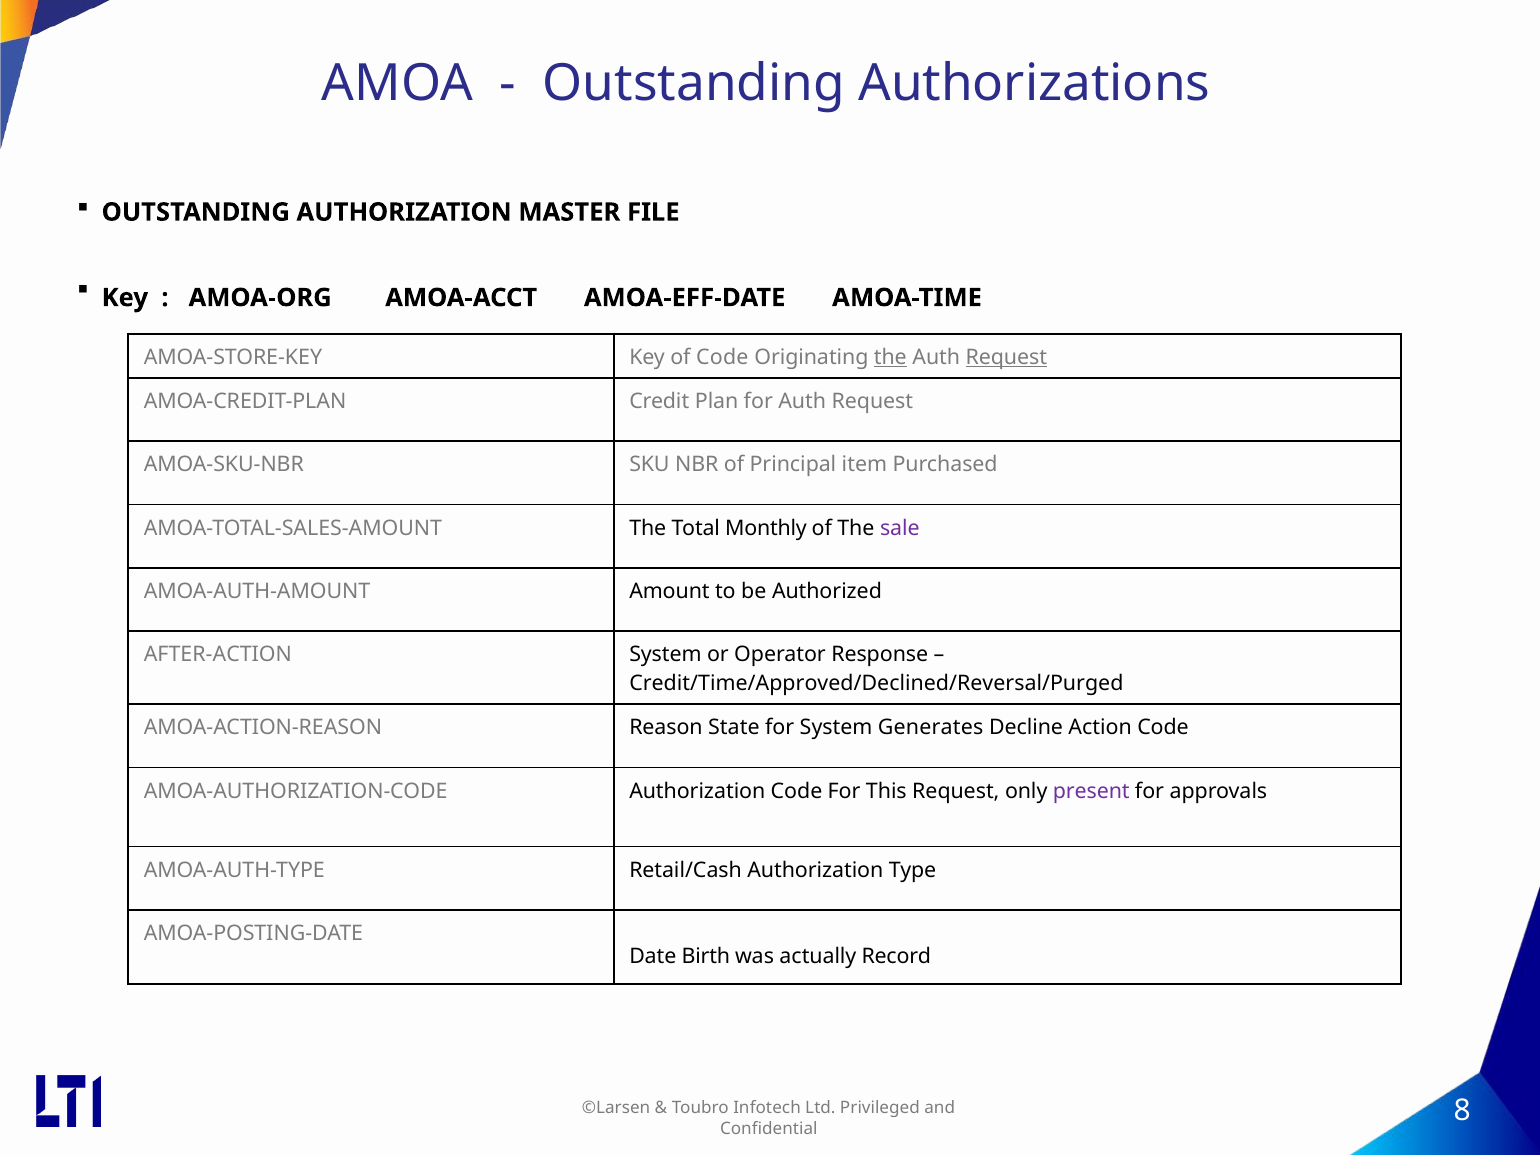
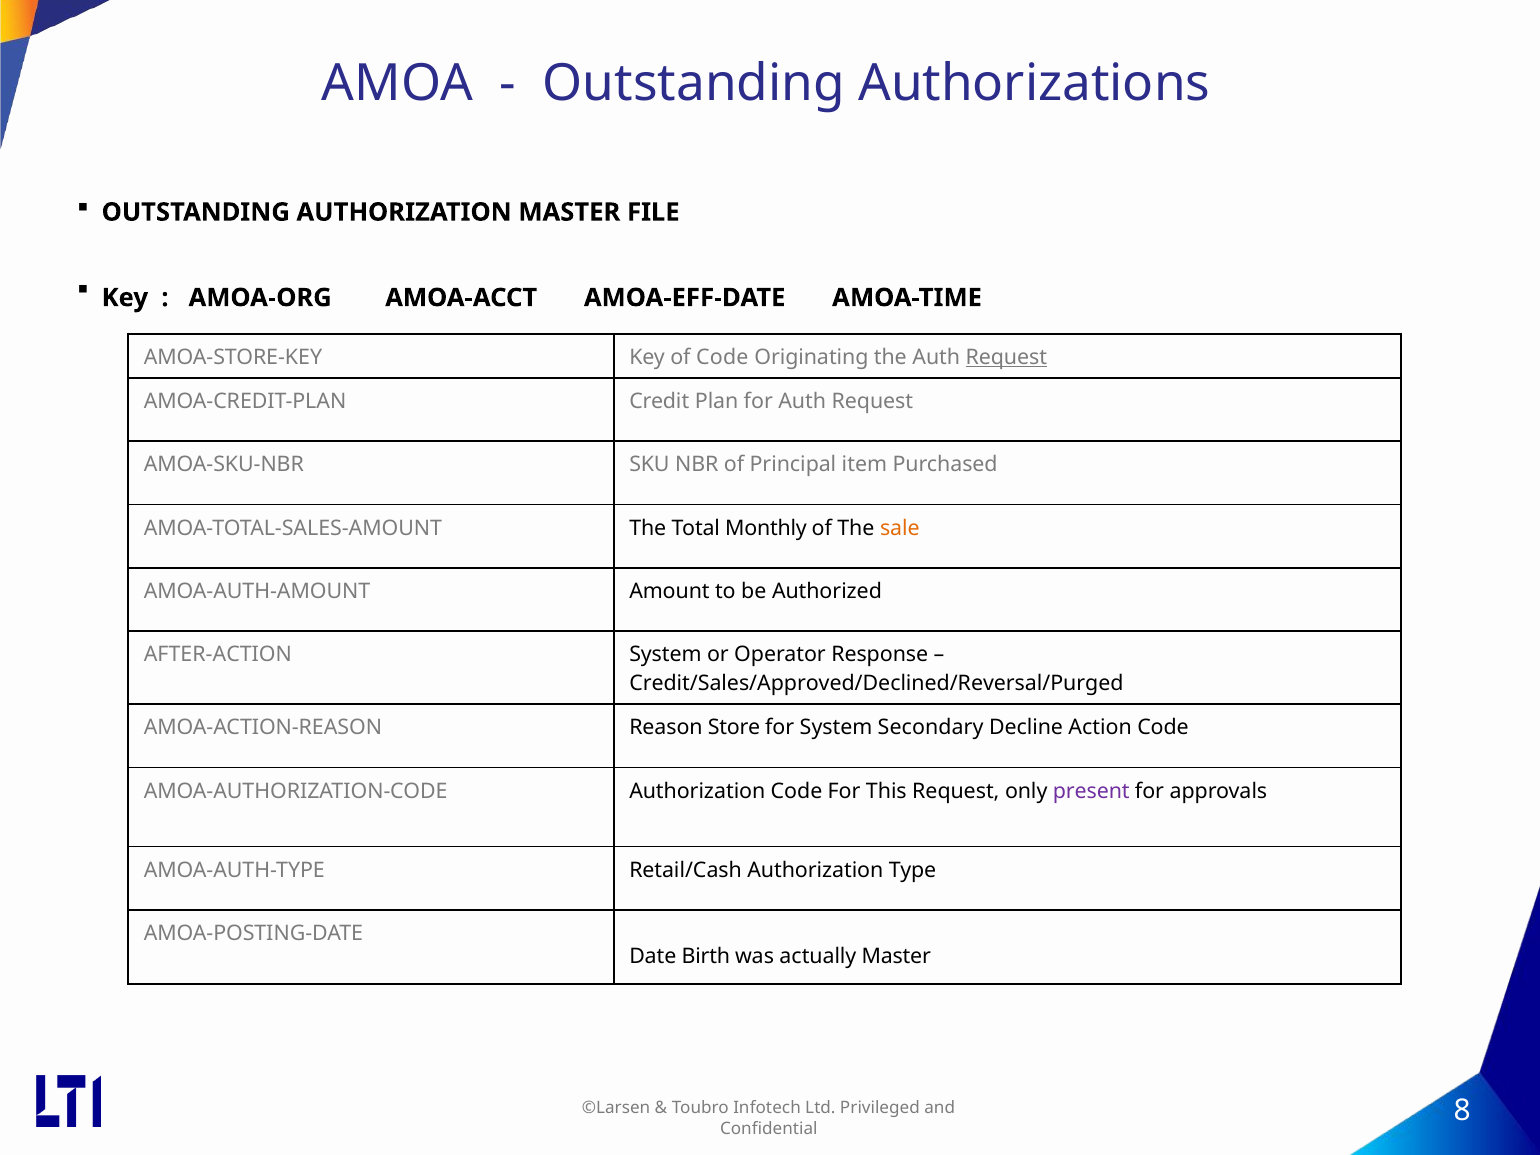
the at (890, 357) underline: present -> none
sale colour: purple -> orange
Credit/Time/Approved/Declined/Reversal/Purged: Credit/Time/Approved/Declined/Reversal/Purged -> Credit/Sales/Approved/Declined/Reversal/Purged
State: State -> Store
Generates: Generates -> Secondary
actually Record: Record -> Master
